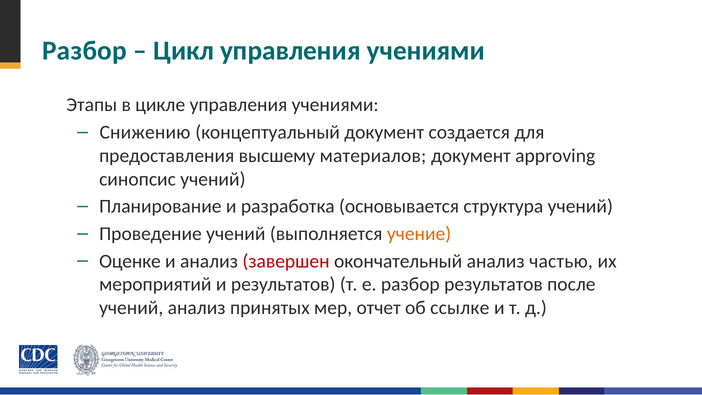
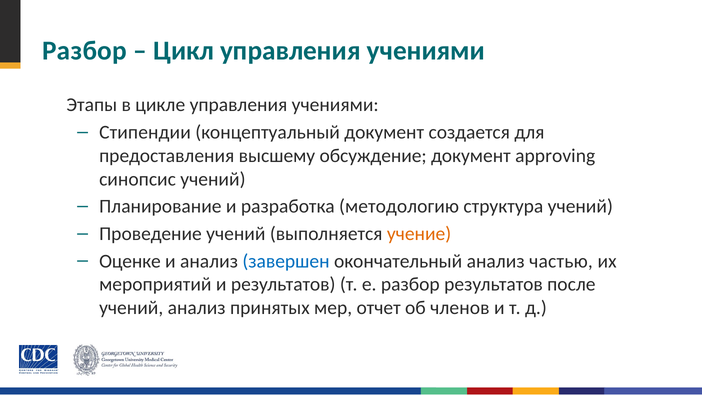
Снижению: Снижению -> Стипендии
материалов: материалов -> обсуждение
основывается: основывается -> методологию
завершен colour: red -> blue
ссылке: ссылке -> членов
